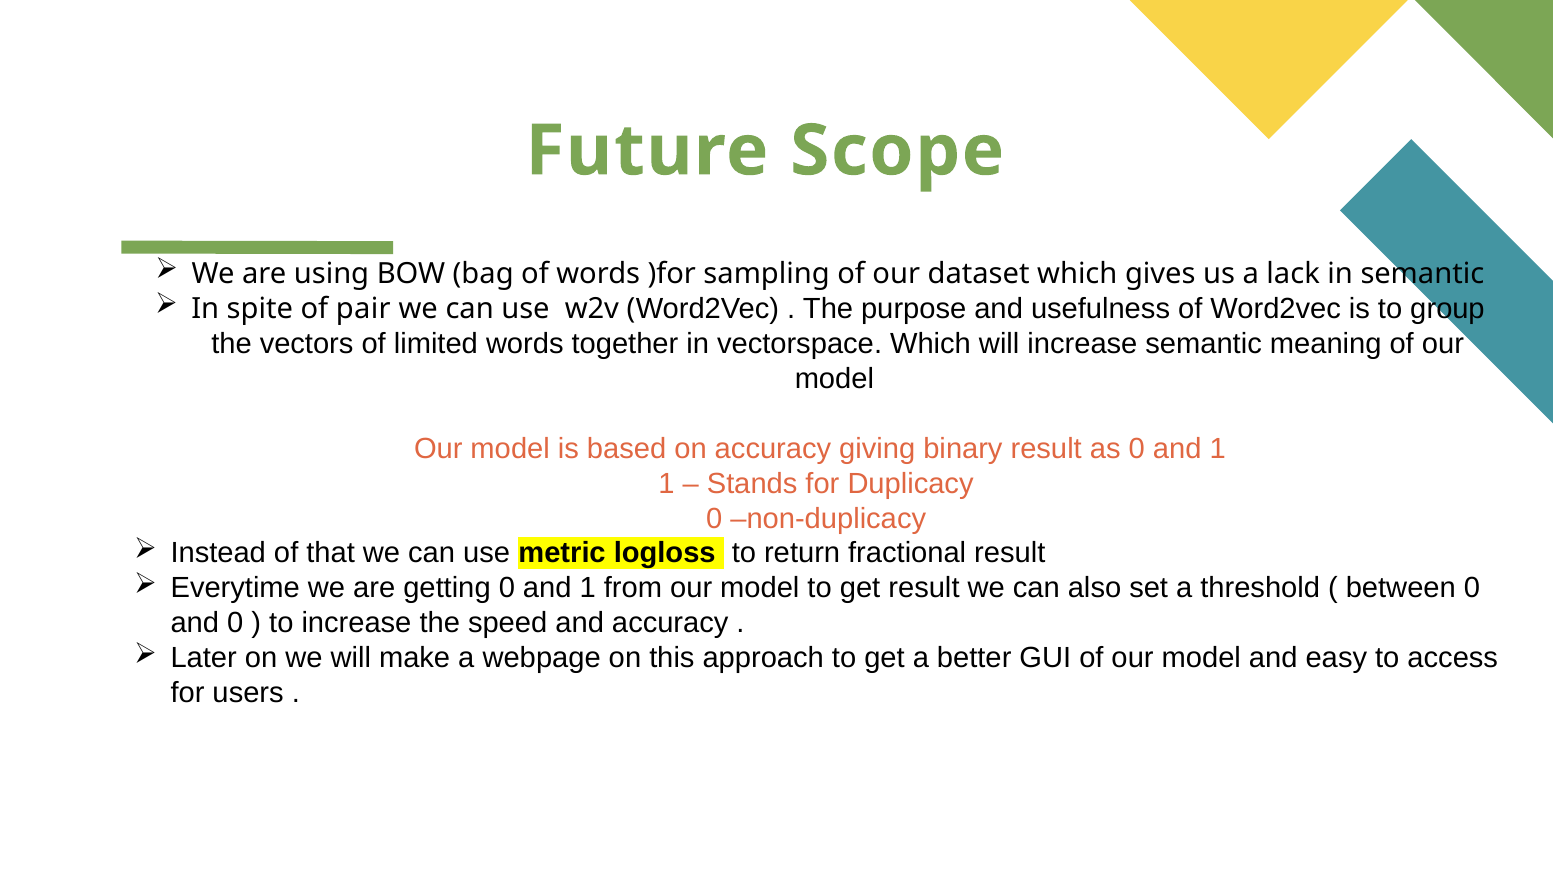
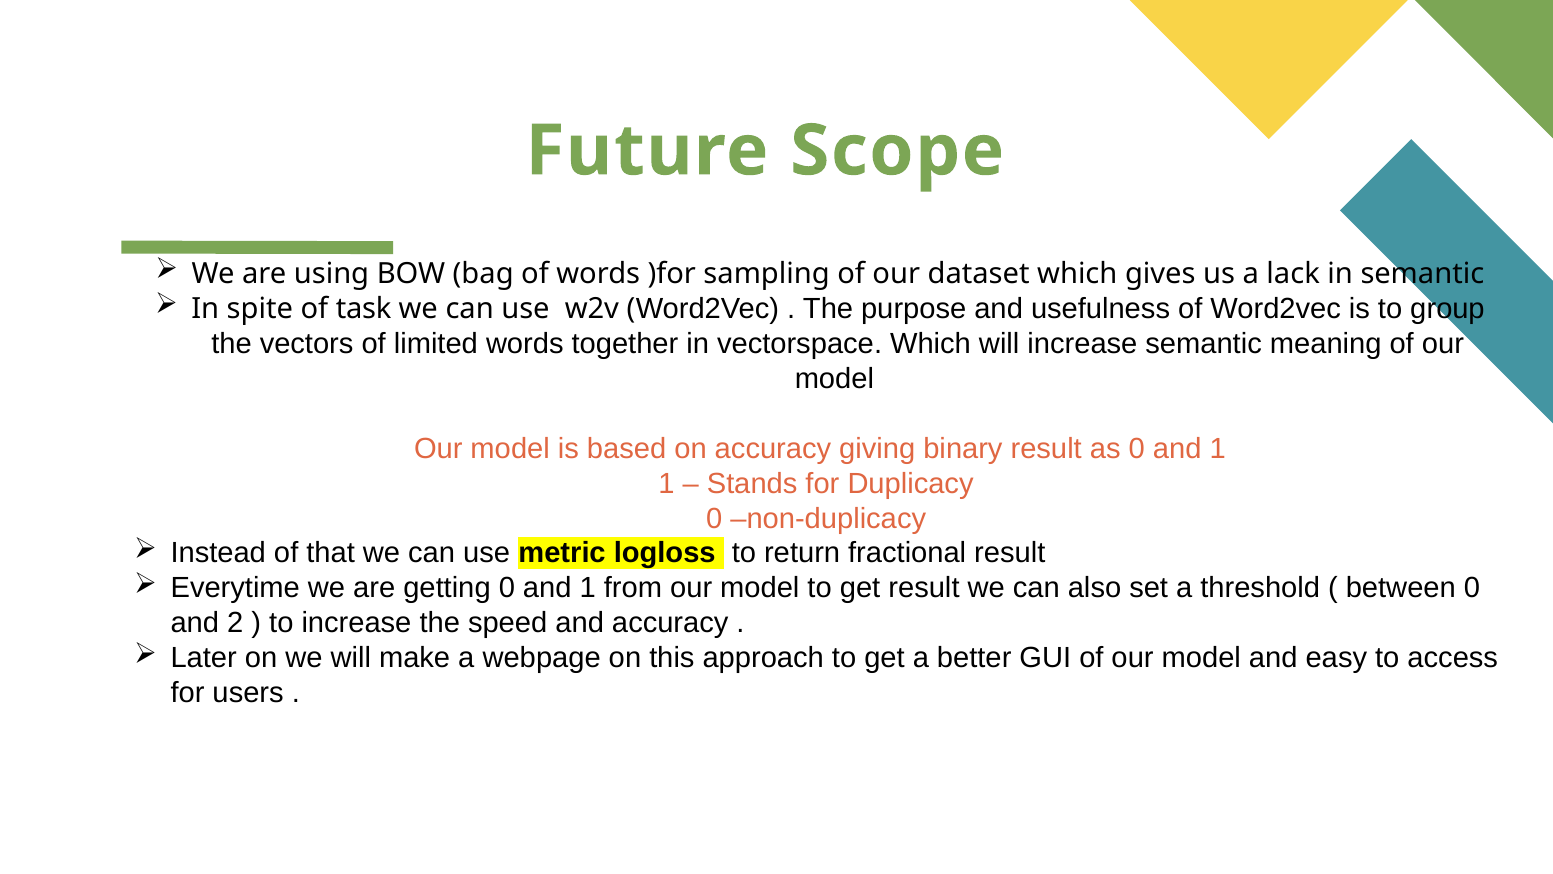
pair: pair -> task
and 0: 0 -> 2
